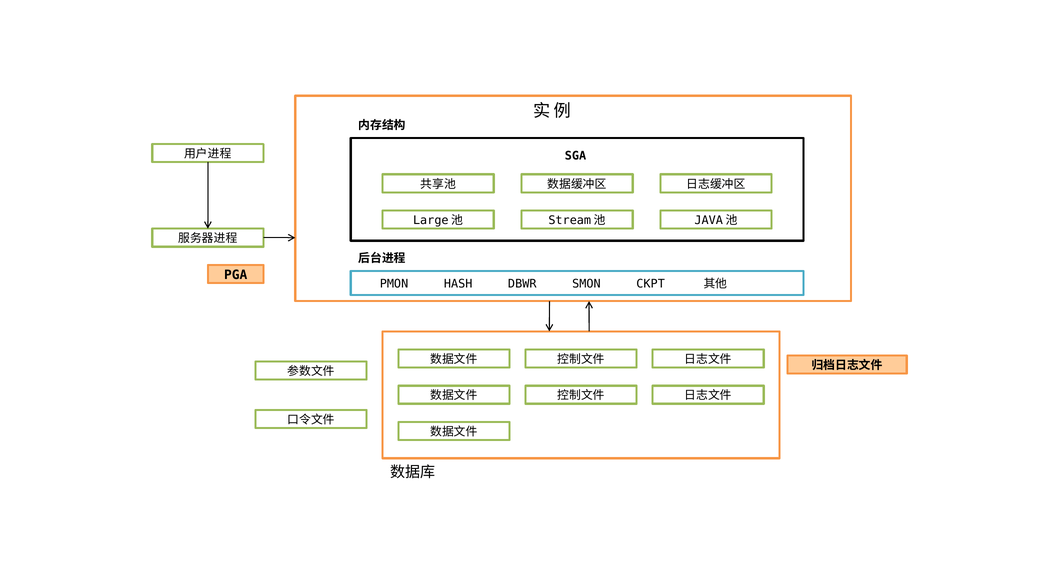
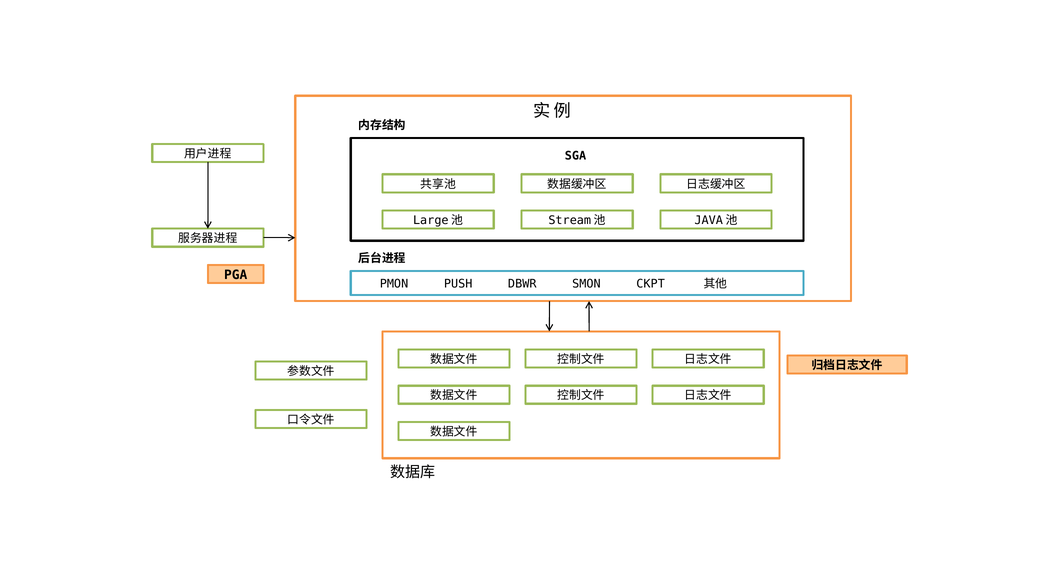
HASH: HASH -> PUSH
